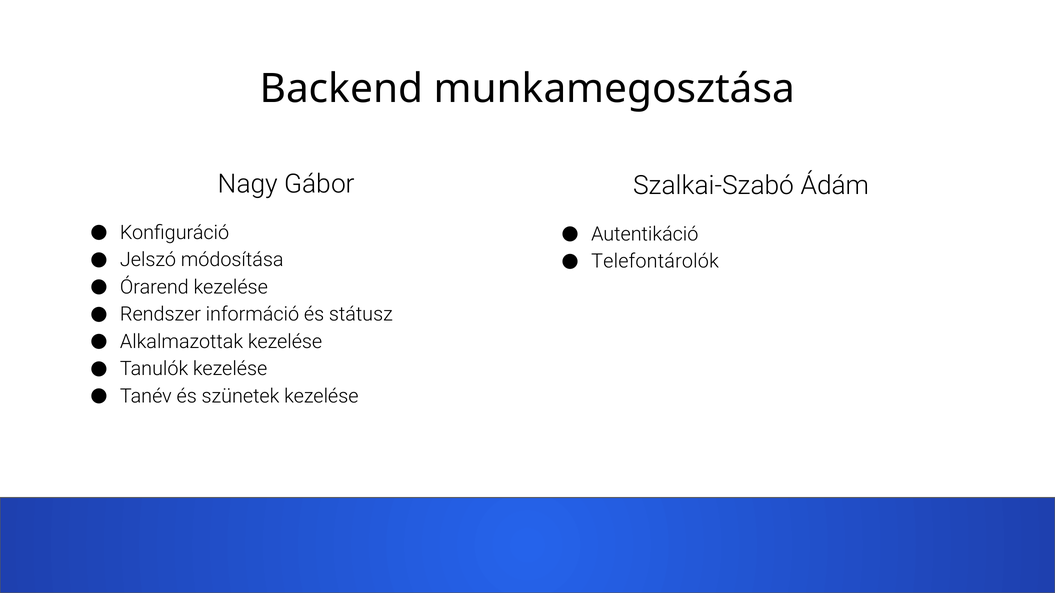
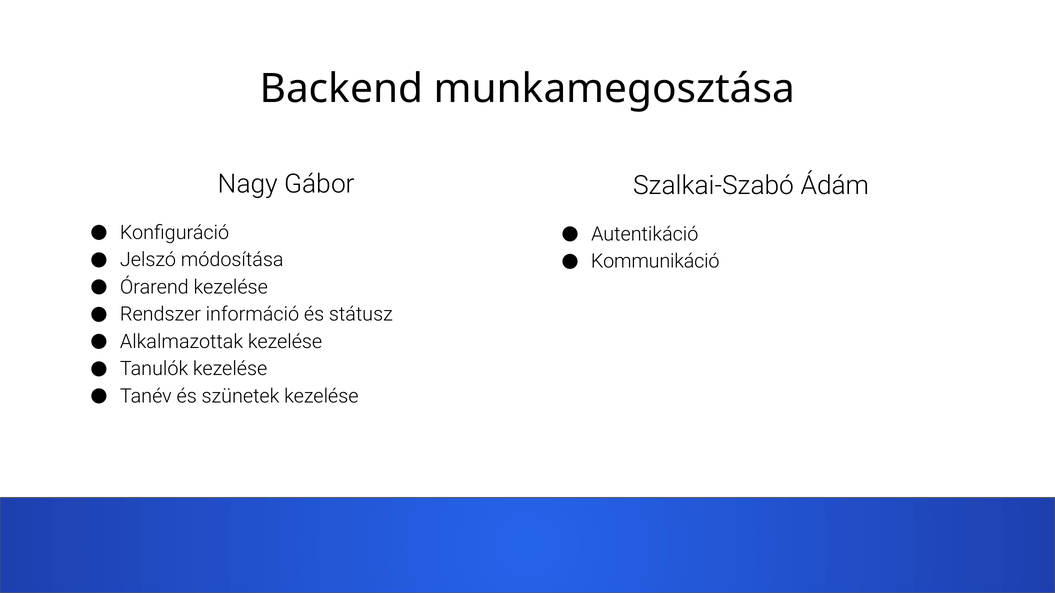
Telefontárolók: Telefontárolók -> Kommunikáció
